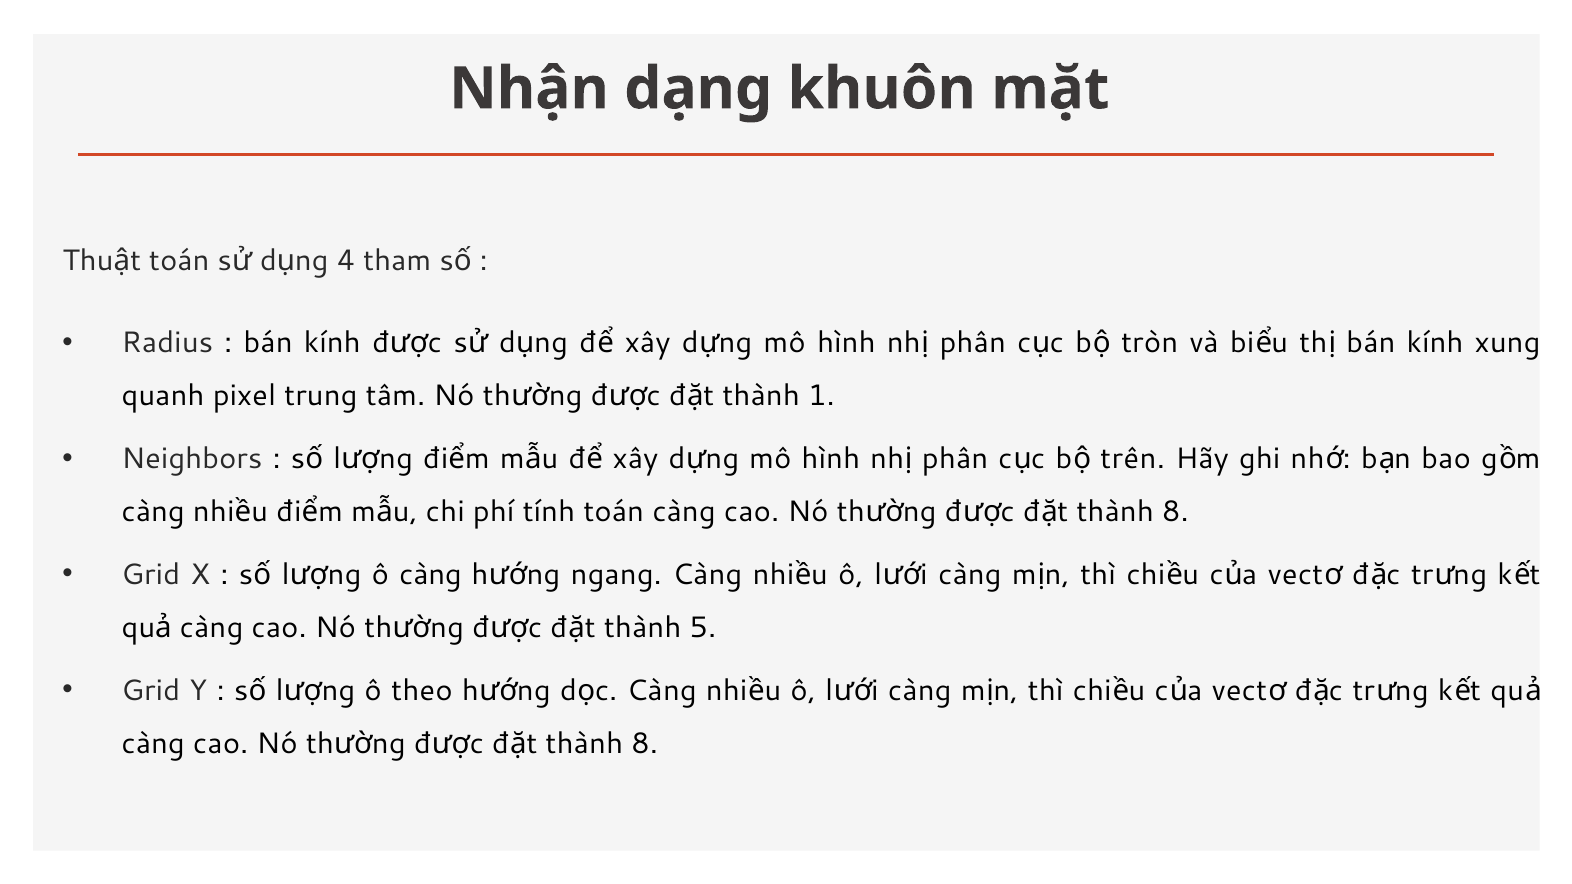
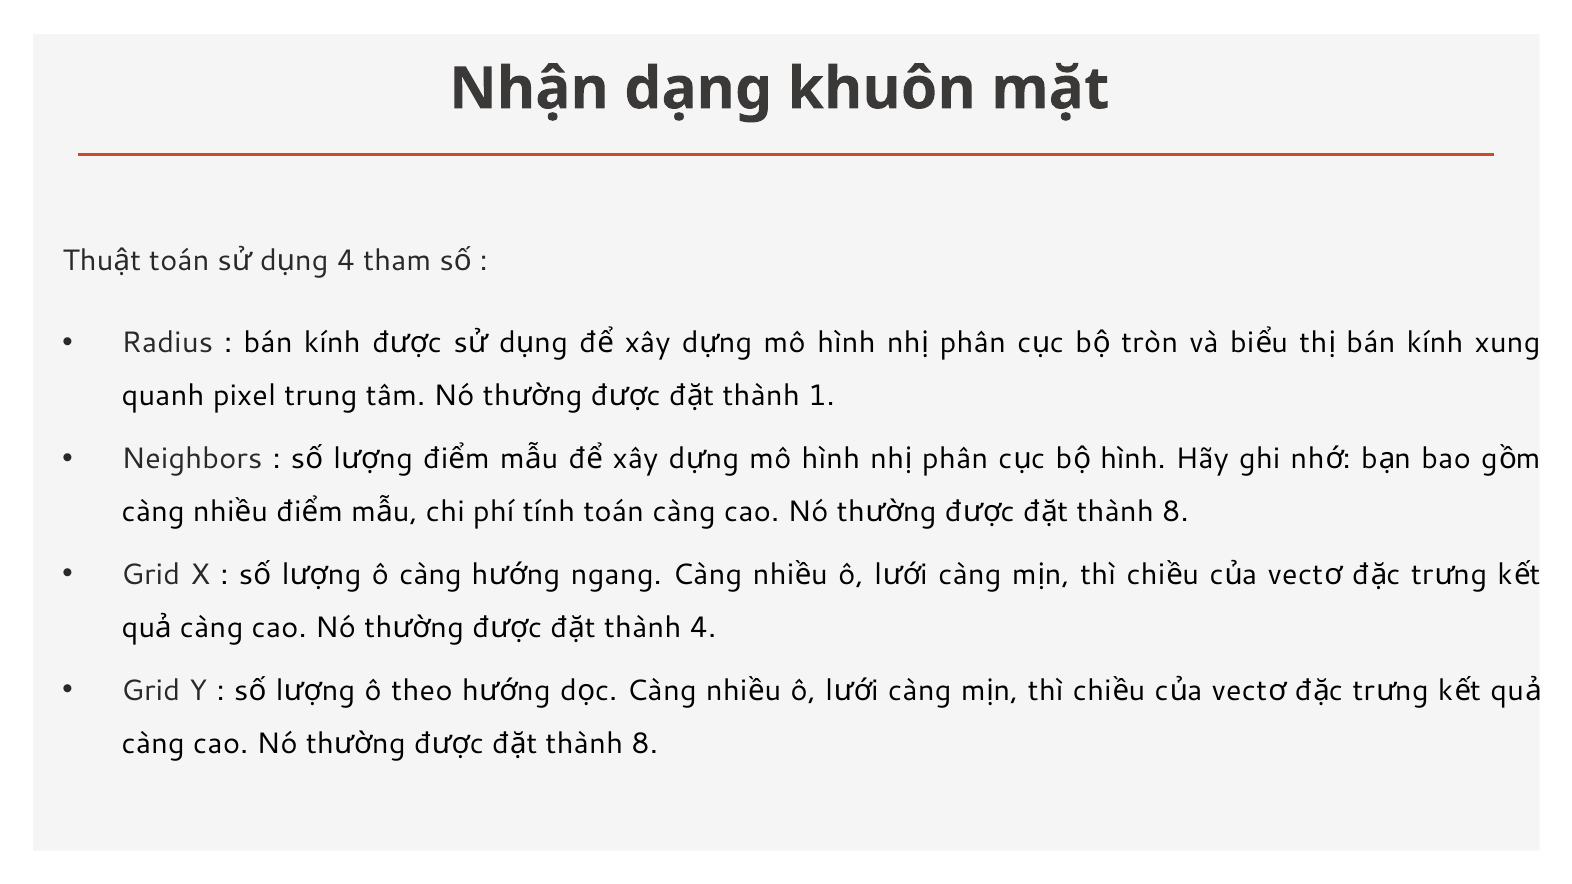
trên at (1133, 459): trên -> hình
thành 5: 5 -> 4
